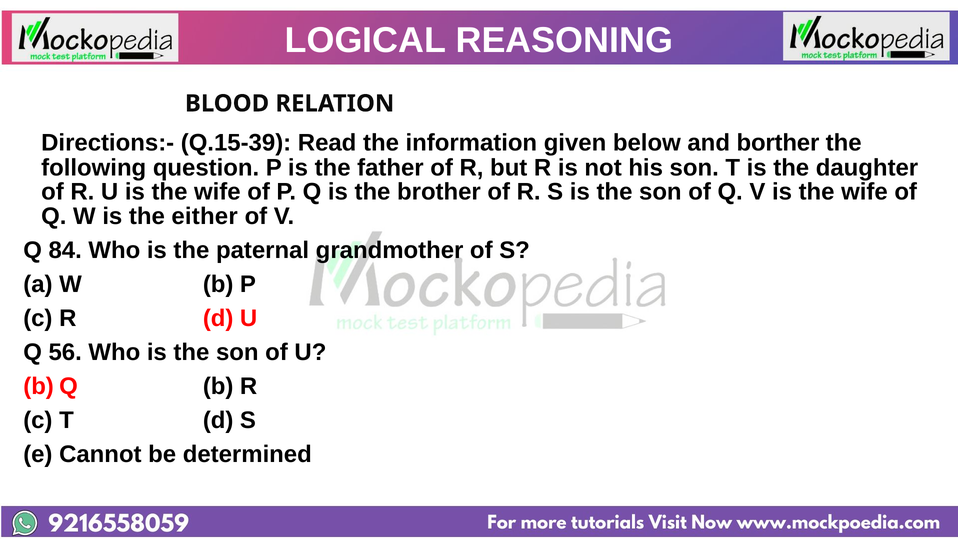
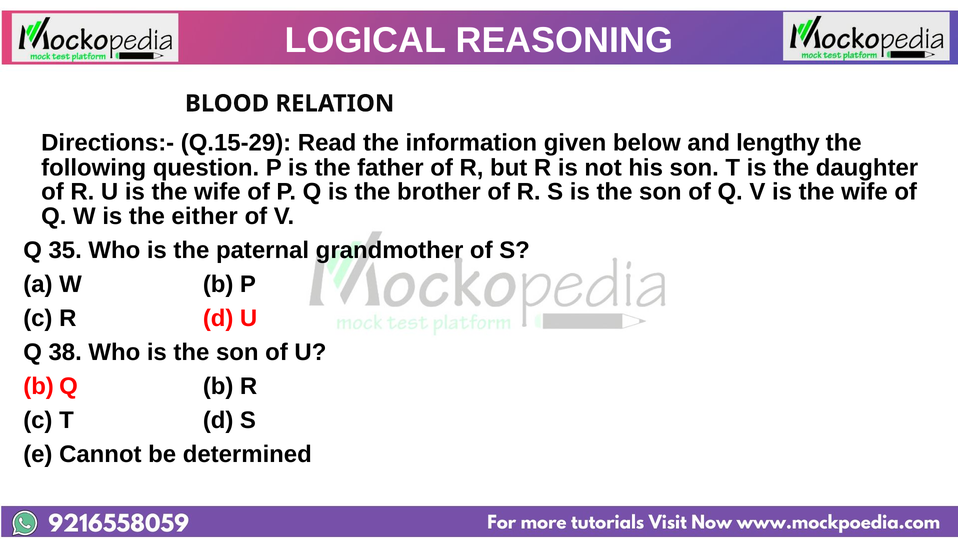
Q.15-39: Q.15-39 -> Q.15-29
borther: borther -> lengthy
84: 84 -> 35
56: 56 -> 38
